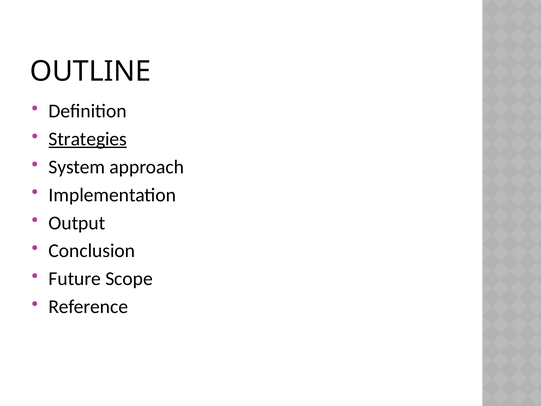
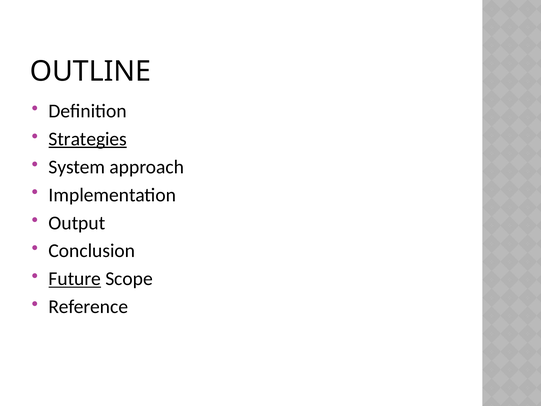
Future underline: none -> present
